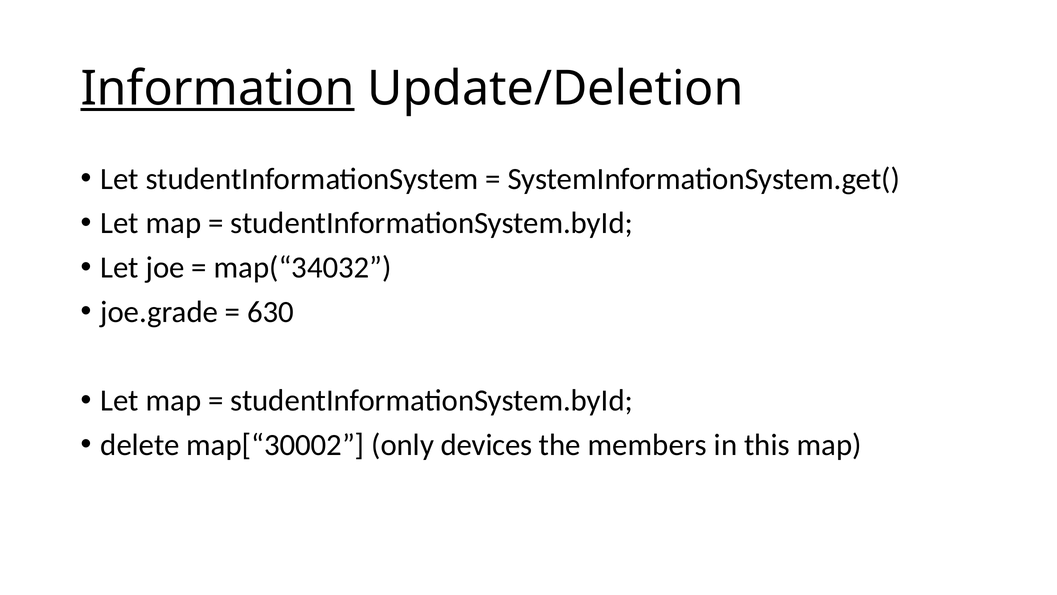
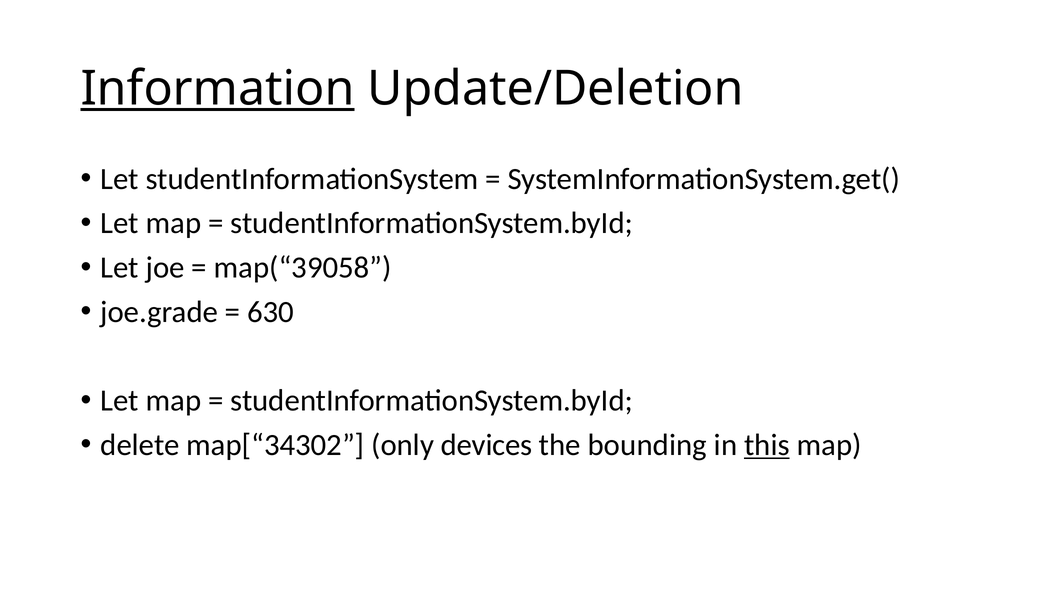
map(“34032: map(“34032 -> map(“39058
map[“30002: map[“30002 -> map[“34302
members: members -> bounding
this underline: none -> present
